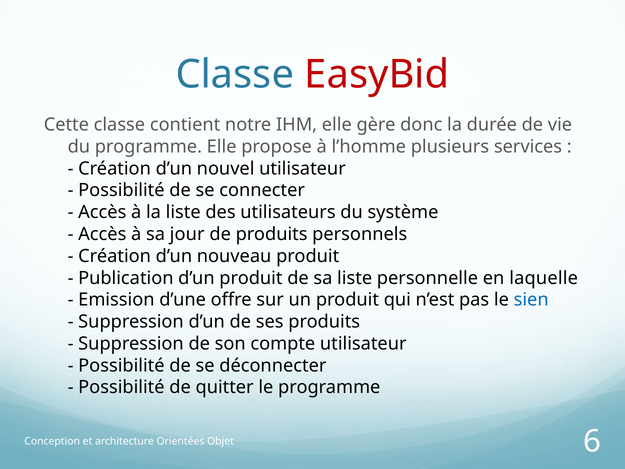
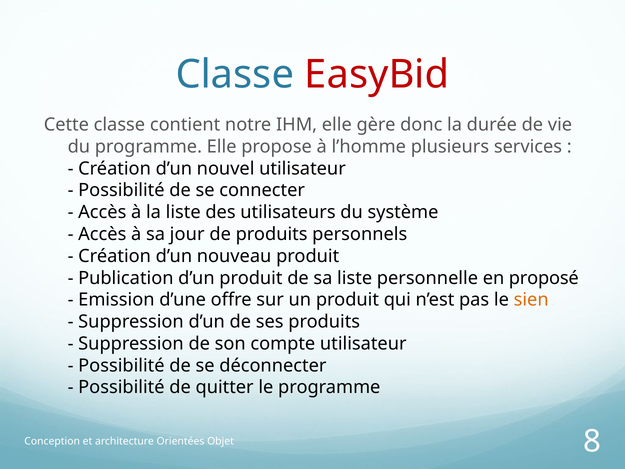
laquelle: laquelle -> proposé
sien colour: blue -> orange
6: 6 -> 8
